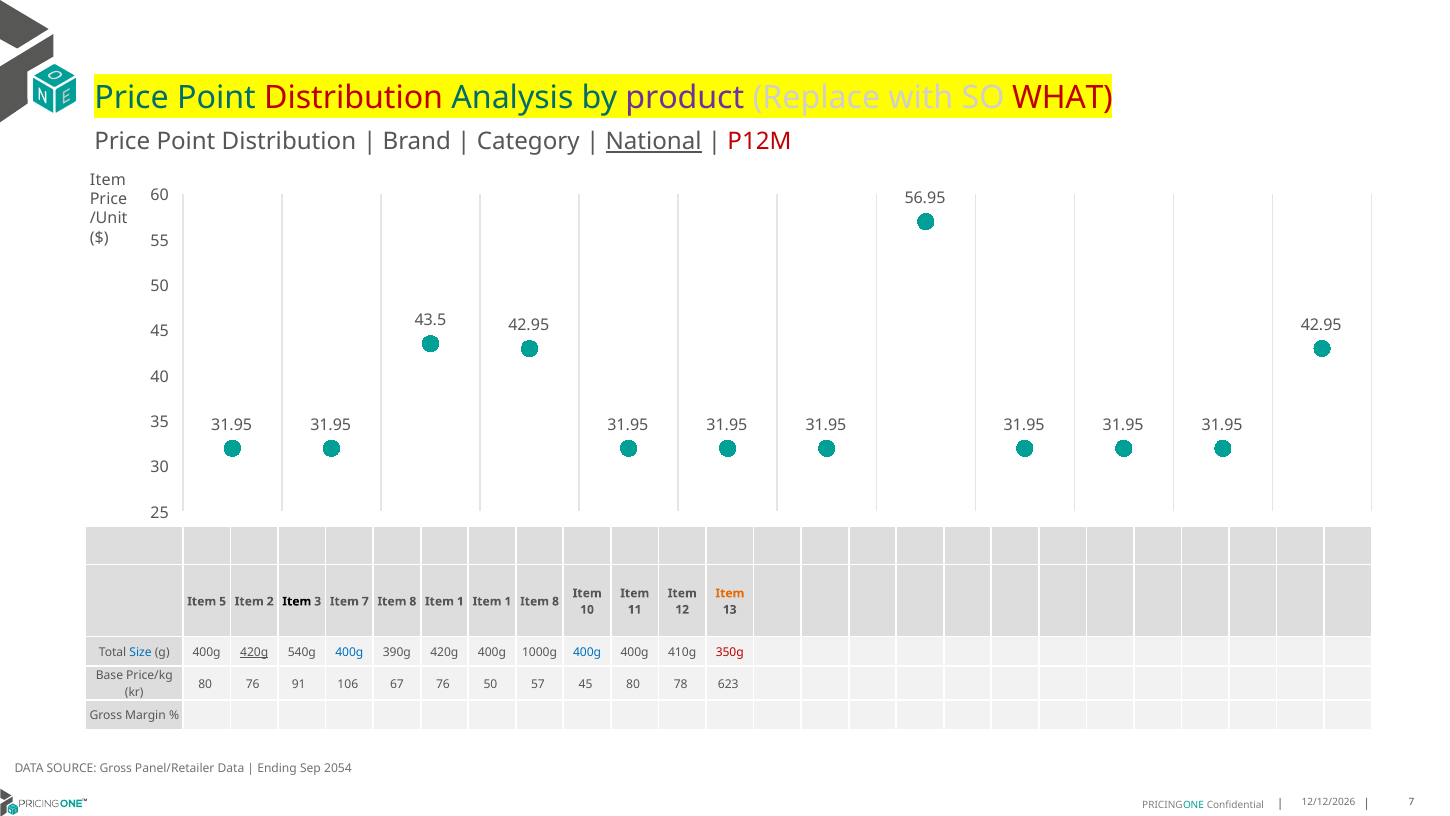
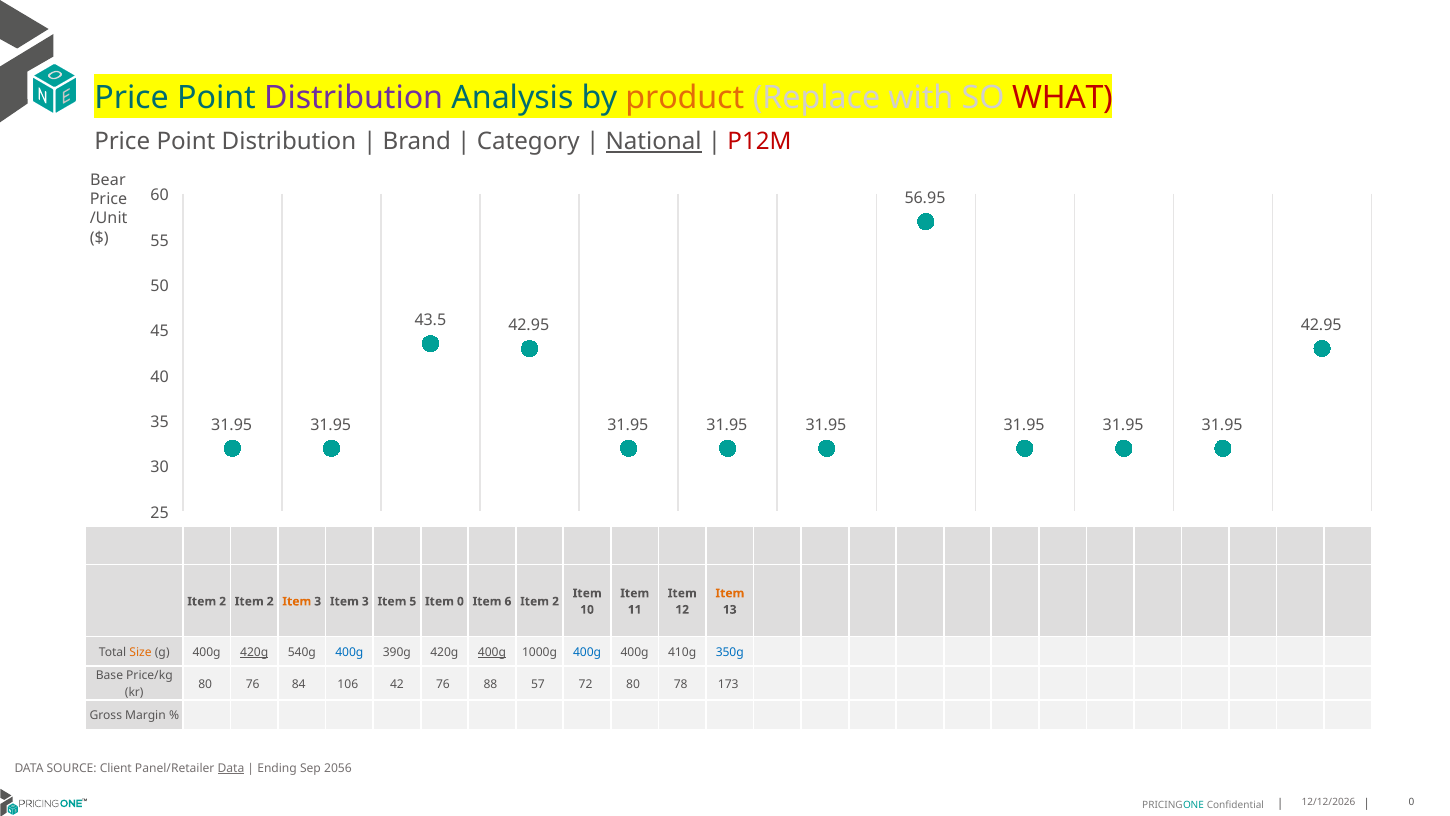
Distribution at (354, 97) colour: red -> purple
product colour: purple -> orange
Item at (108, 180): Item -> Bear
5 at (223, 601): 5 -> 2
Item at (297, 601) colour: black -> orange
3 Item 7: 7 -> 3
8 at (413, 601): 8 -> 5
1 at (460, 601): 1 -> 0
1 at (508, 601): 1 -> 6
8 at (556, 601): 8 -> 2
Size colour: blue -> orange
400g at (492, 652) underline: none -> present
350g colour: red -> blue
91: 91 -> 84
67: 67 -> 42
76 50: 50 -> 88
57 45: 45 -> 72
623: 623 -> 173
SOURCE Gross: Gross -> Client
Data at (231, 768) underline: none -> present
2054: 2054 -> 2056
7 at (1411, 802): 7 -> 0
